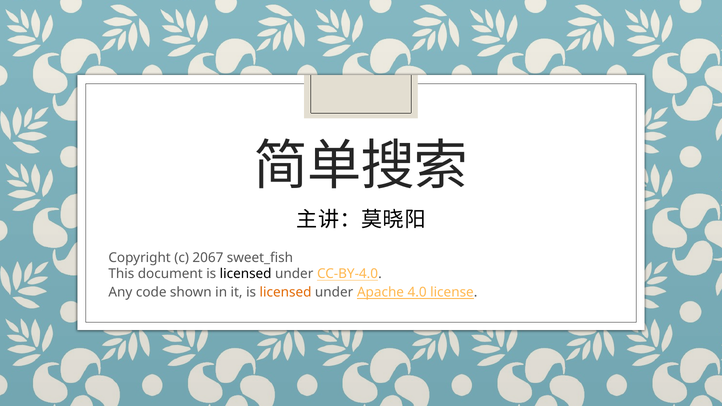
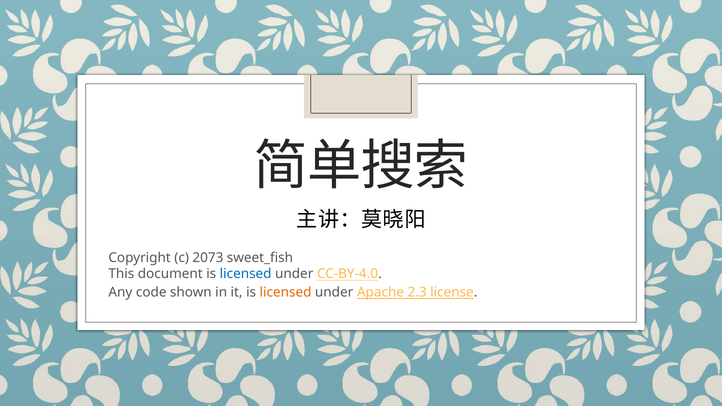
2067: 2067 -> 2073
licensed at (246, 274) colour: black -> blue
4.0: 4.0 -> 2.3
